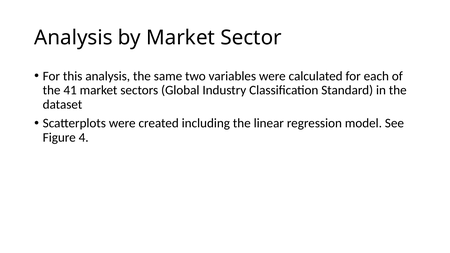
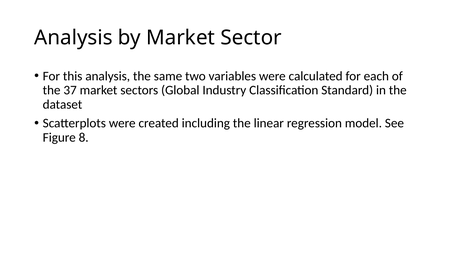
41: 41 -> 37
4: 4 -> 8
